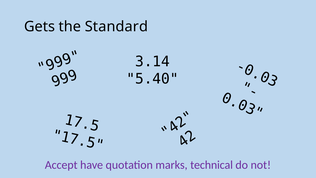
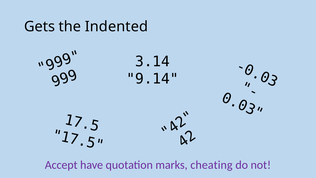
Standard: Standard -> Indented
5.40: 5.40 -> 9.14
technical: technical -> cheating
